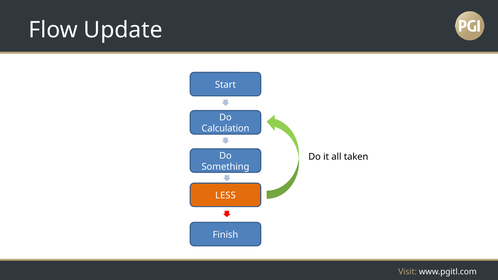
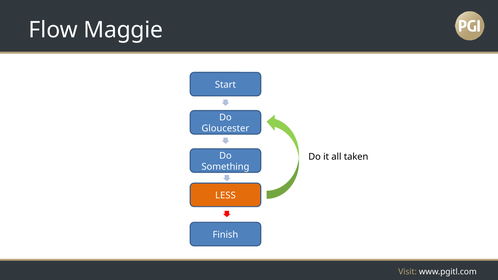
Update: Update -> Maggie
Calculation: Calculation -> Gloucester
